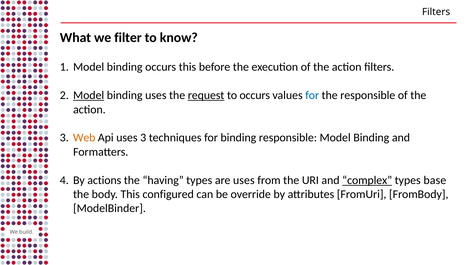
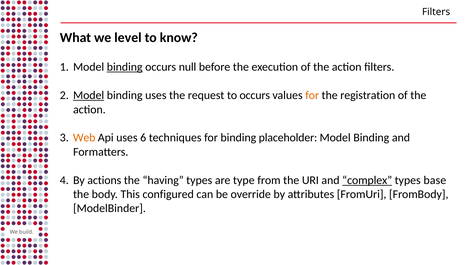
filter: filter -> level
binding at (125, 67) underline: none -> present
occurs this: this -> null
request underline: present -> none
for at (312, 96) colour: blue -> orange
the responsible: responsible -> registration
uses 3: 3 -> 6
binding responsible: responsible -> placeholder
are uses: uses -> type
